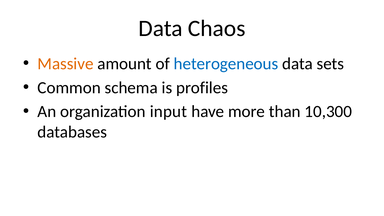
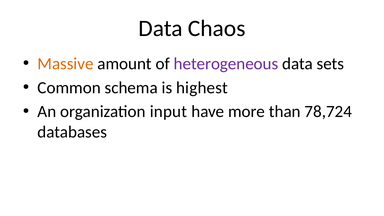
heterogeneous colour: blue -> purple
profiles: profiles -> highest
10,300: 10,300 -> 78,724
